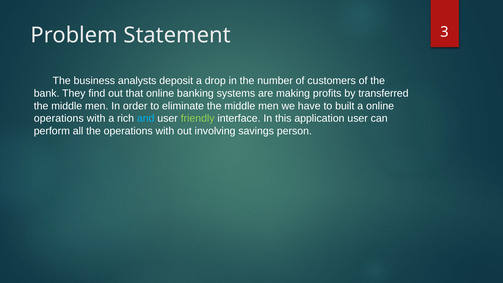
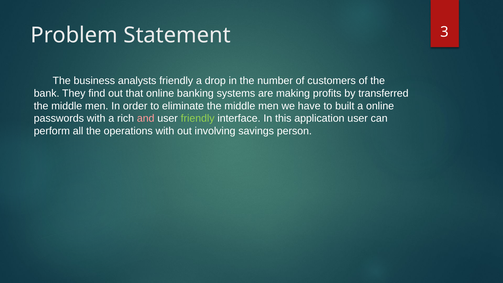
analysts deposit: deposit -> friendly
operations at (59, 118): operations -> passwords
and colour: light blue -> pink
